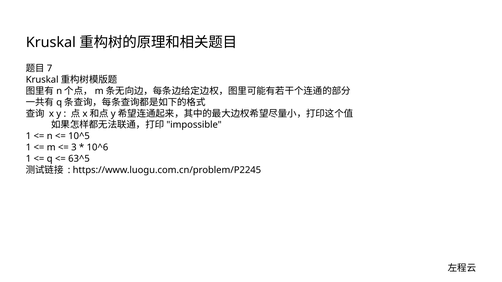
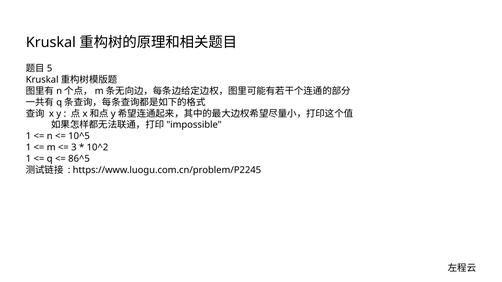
7: 7 -> 5
10^6: 10^6 -> 10^2
63^5: 63^5 -> 86^5
